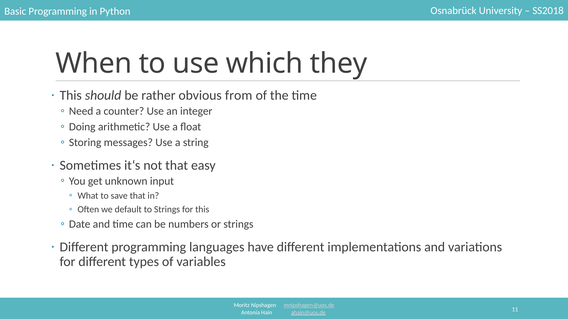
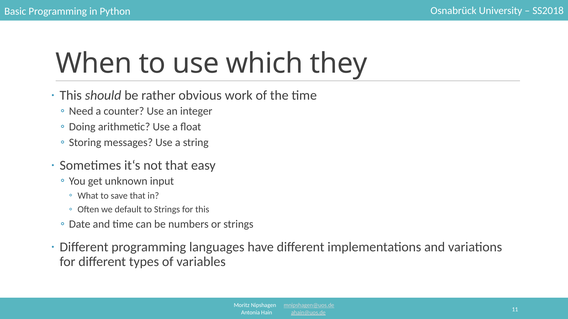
from: from -> work
